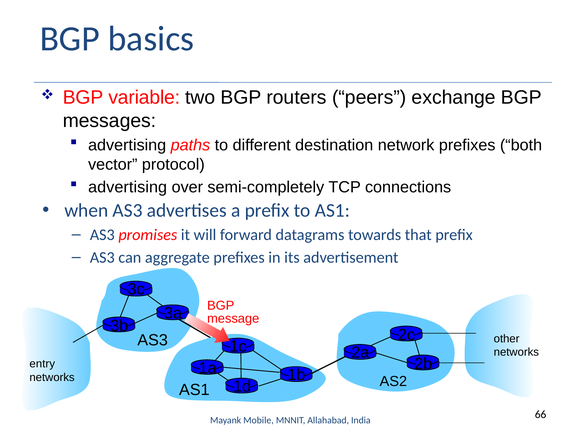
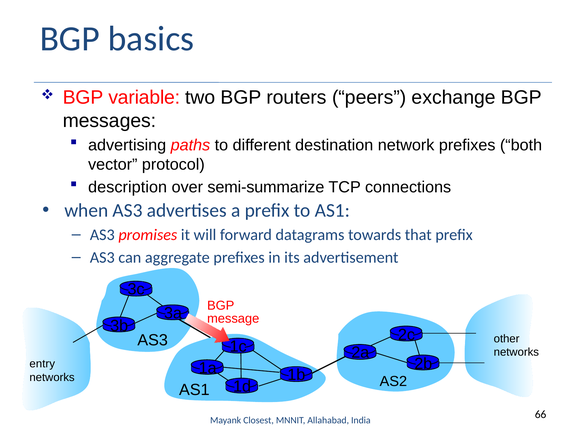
advertising at (128, 187): advertising -> description
semi-completely: semi-completely -> semi-summarize
Mobile: Mobile -> Closest
